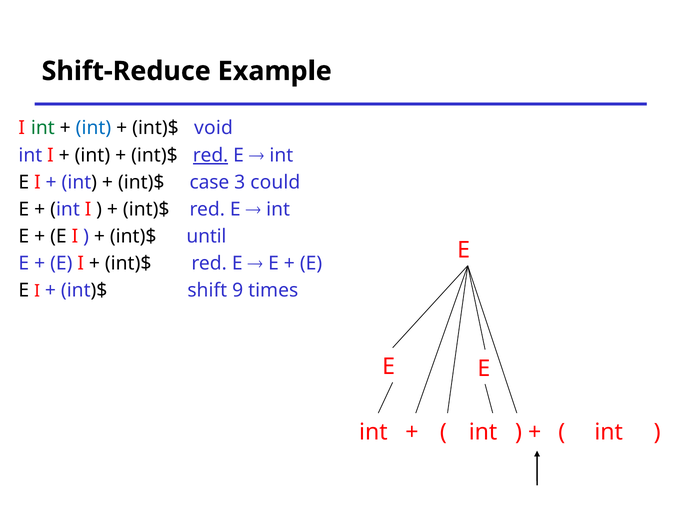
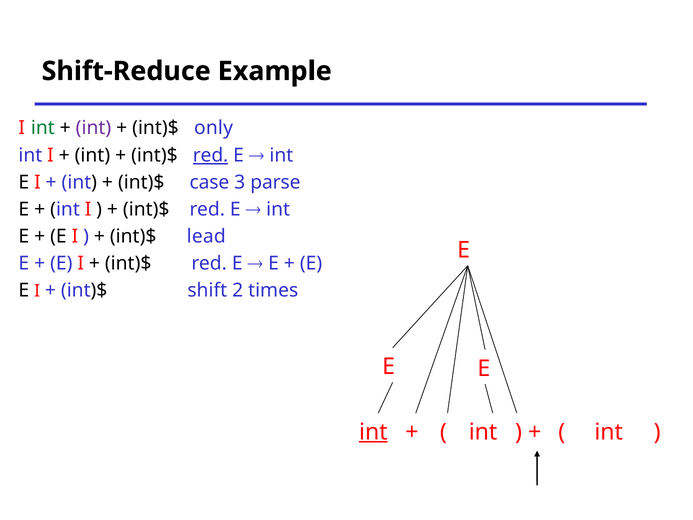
int at (93, 128) colour: blue -> purple
void: void -> only
could: could -> parse
until: until -> lead
9: 9 -> 2
int at (373, 432) underline: none -> present
